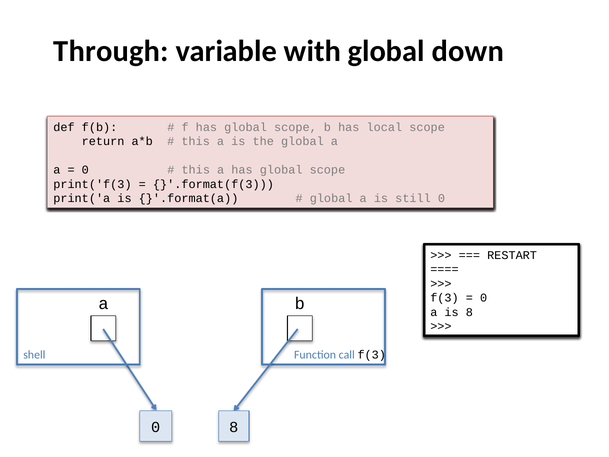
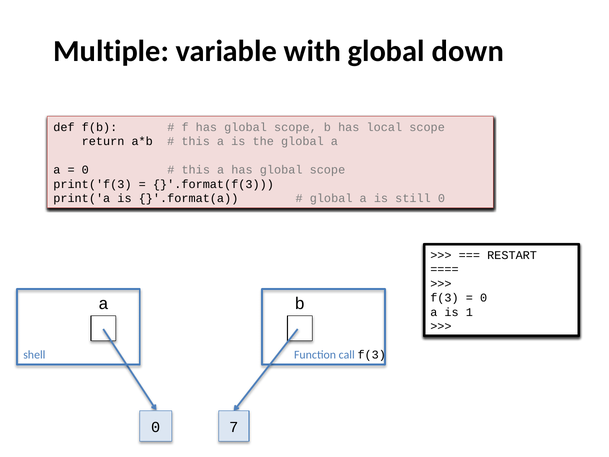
Through: Through -> Multiple
is 8: 8 -> 1
0 8: 8 -> 7
